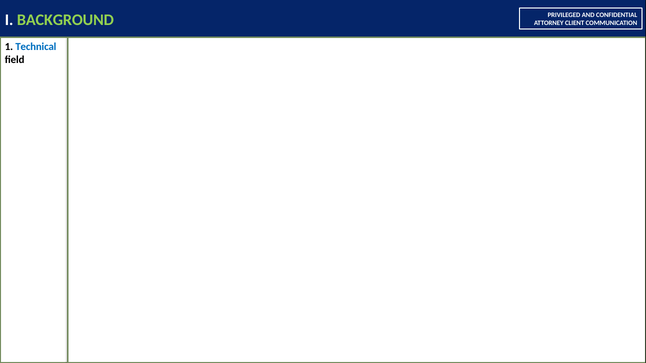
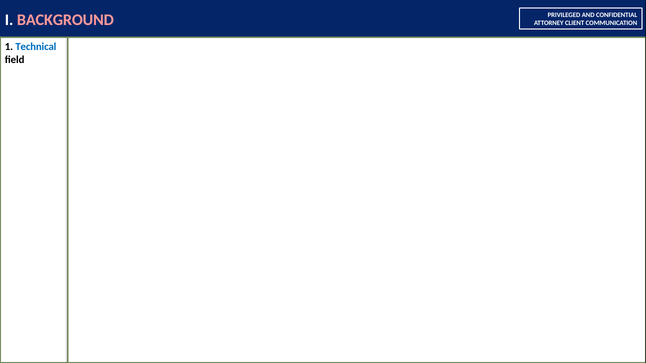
BACKGROUND colour: light green -> pink
